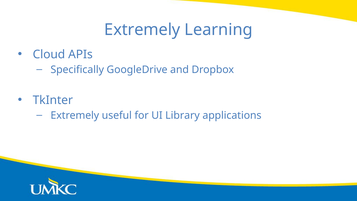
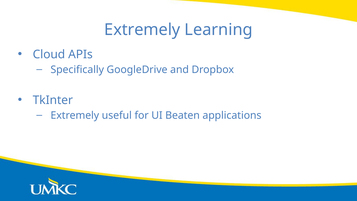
Library: Library -> Beaten
